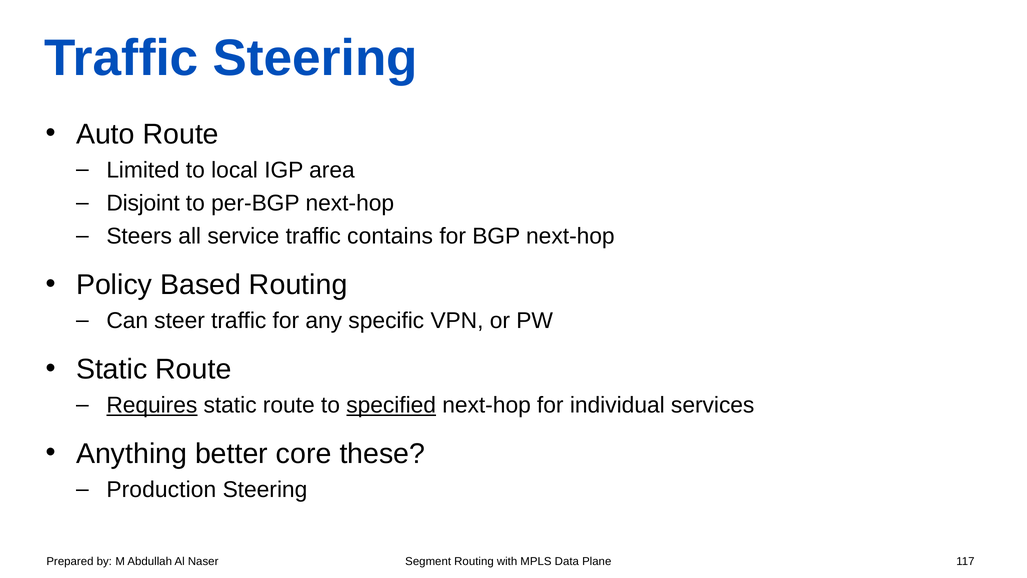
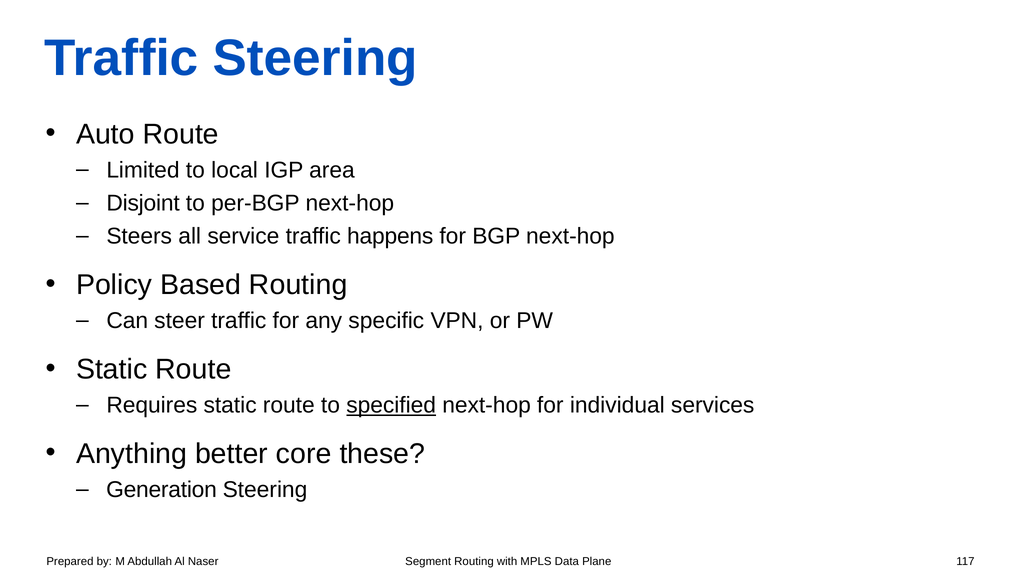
contains: contains -> happens
Requires underline: present -> none
Production: Production -> Generation
